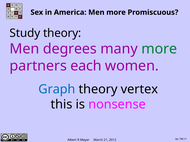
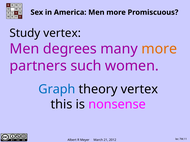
Study theory: theory -> vertex
more at (159, 49) colour: green -> orange
each: each -> such
